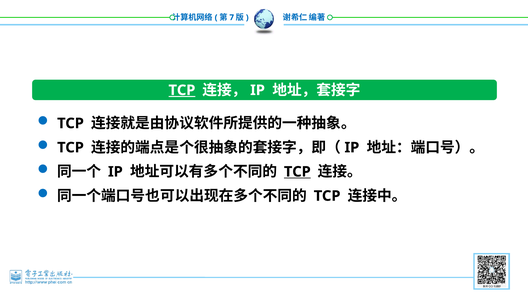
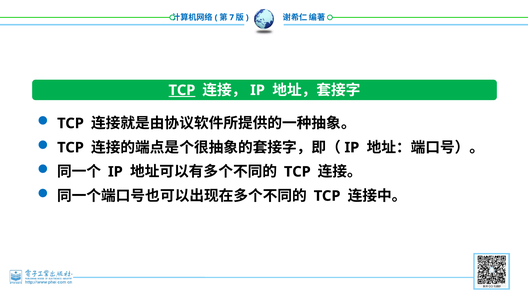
TCP at (297, 172) underline: present -> none
